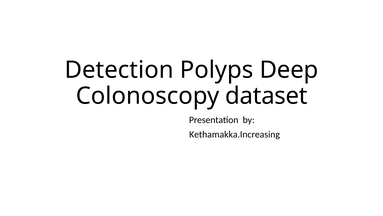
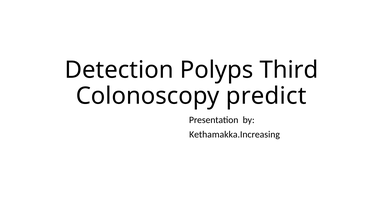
Deep: Deep -> Third
dataset: dataset -> predict
